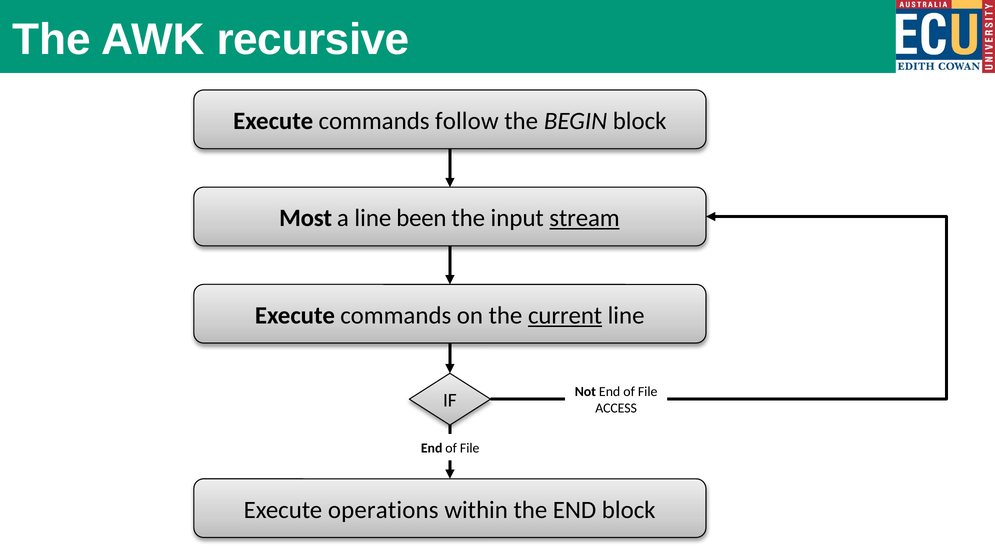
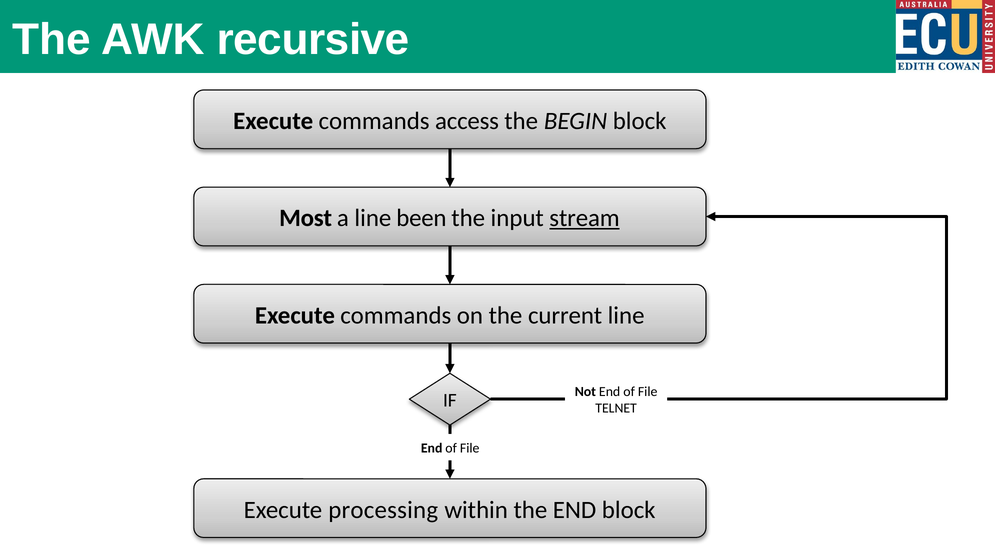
follow: follow -> access
current underline: present -> none
ACCESS: ACCESS -> TELNET
operations: operations -> processing
